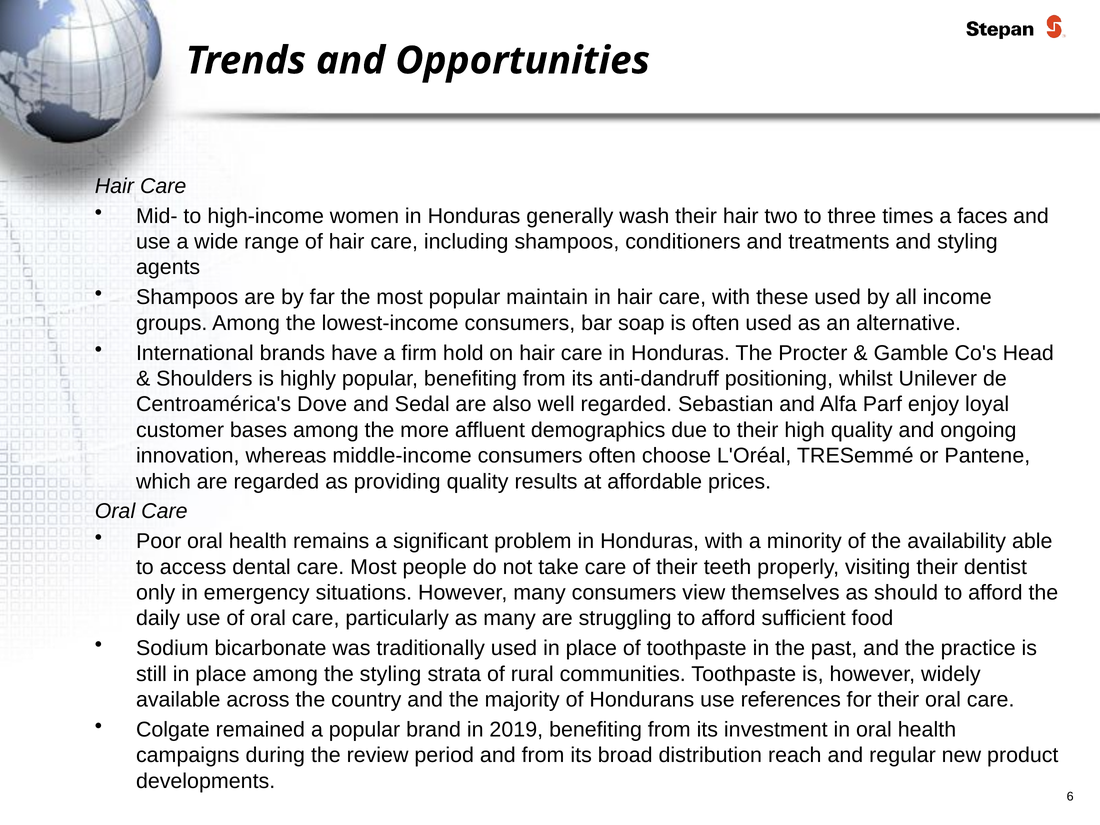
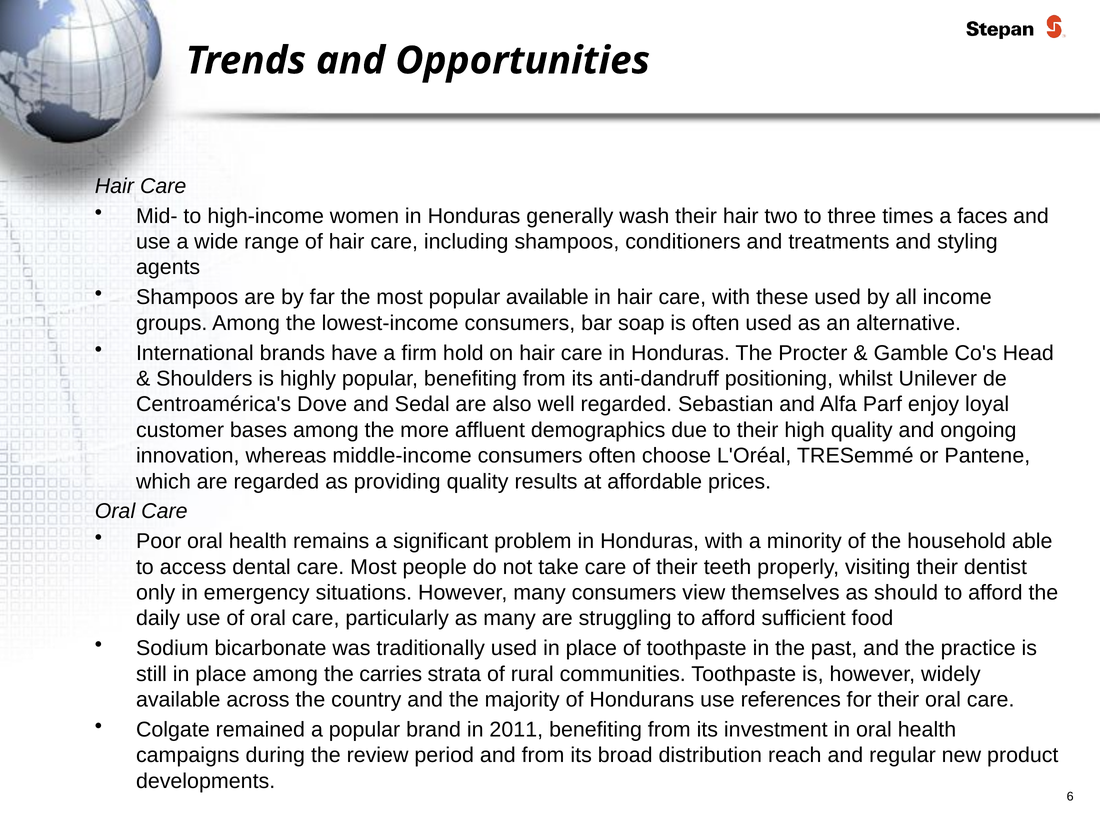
popular maintain: maintain -> available
availability: availability -> household
the styling: styling -> carries
2019: 2019 -> 2011
